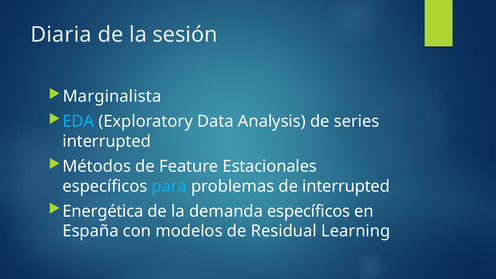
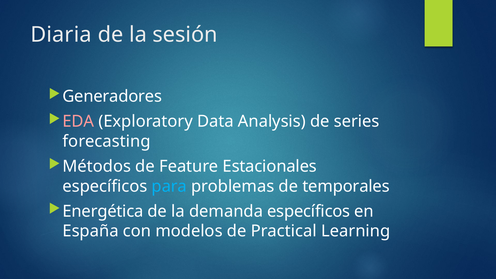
Marginalista: Marginalista -> Generadores
EDA colour: light blue -> pink
interrupted at (107, 141): interrupted -> forecasting
de interrupted: interrupted -> temporales
Residual: Residual -> Practical
